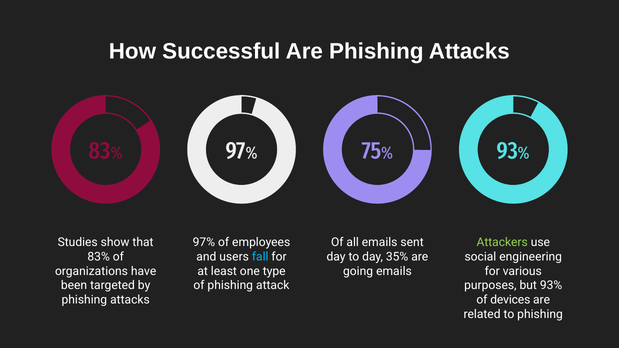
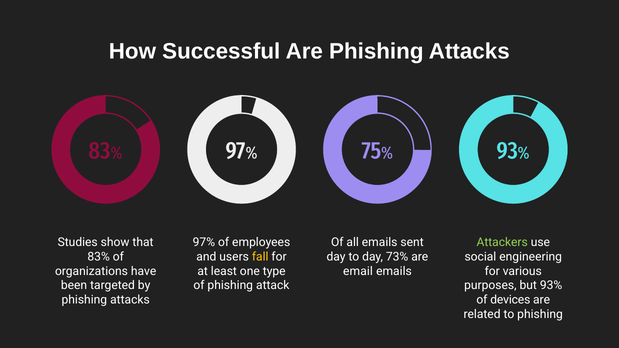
fall colour: light blue -> yellow
35%: 35% -> 73%
going: going -> email
